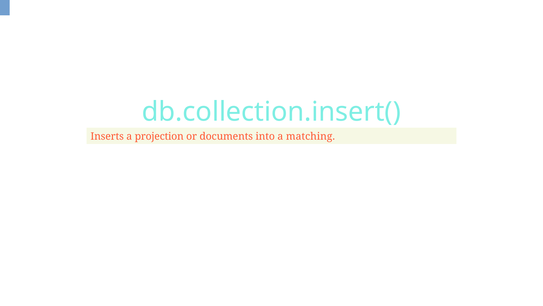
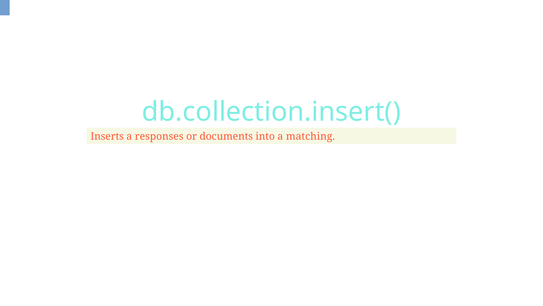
projection: projection -> responses
